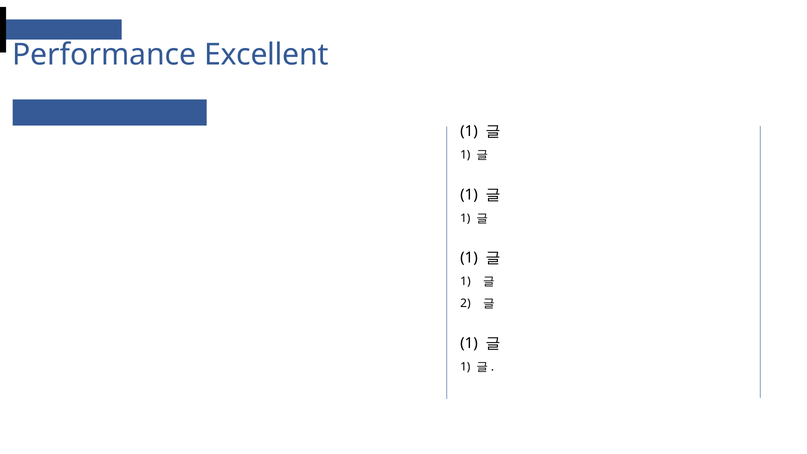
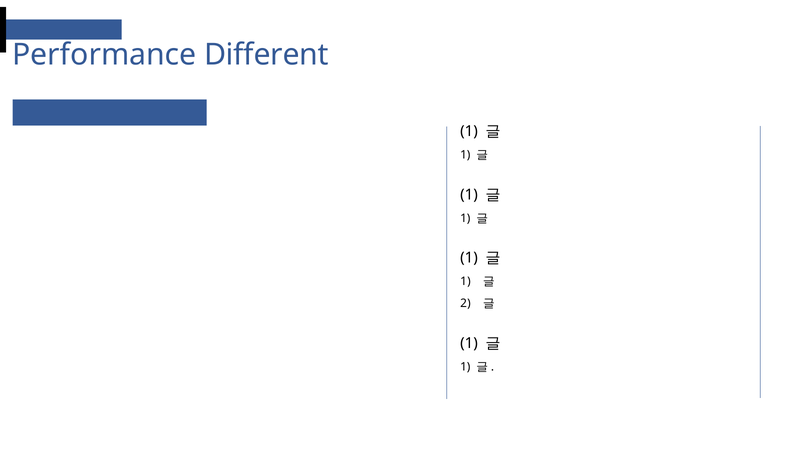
Excellent: Excellent -> Different
